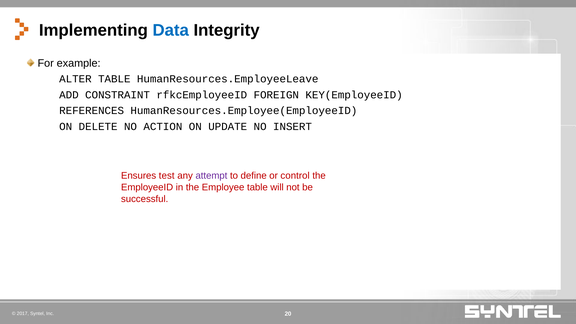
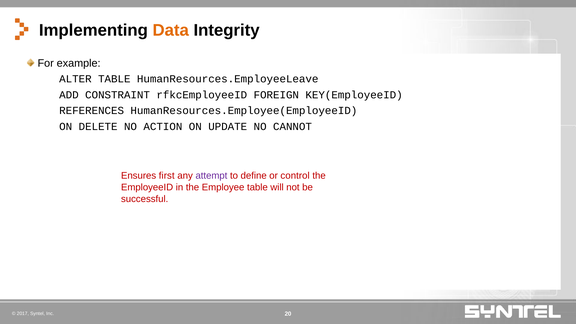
Data colour: blue -> orange
INSERT: INSERT -> CANNOT
test: test -> first
